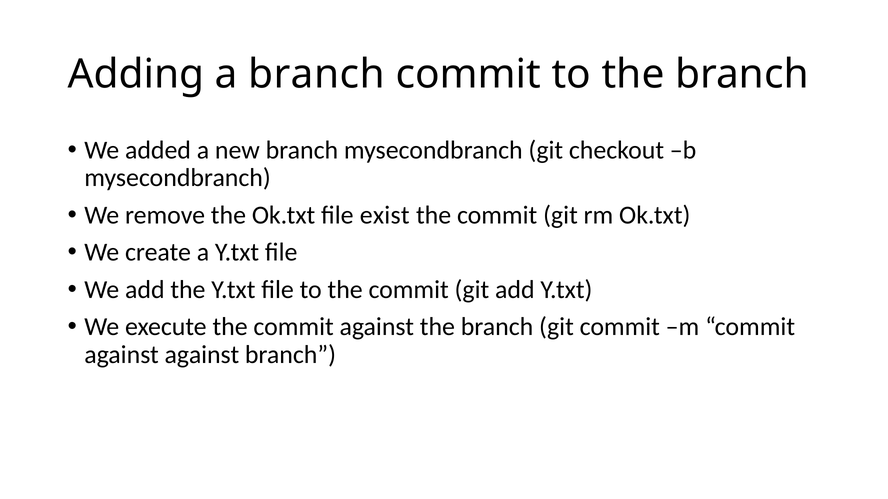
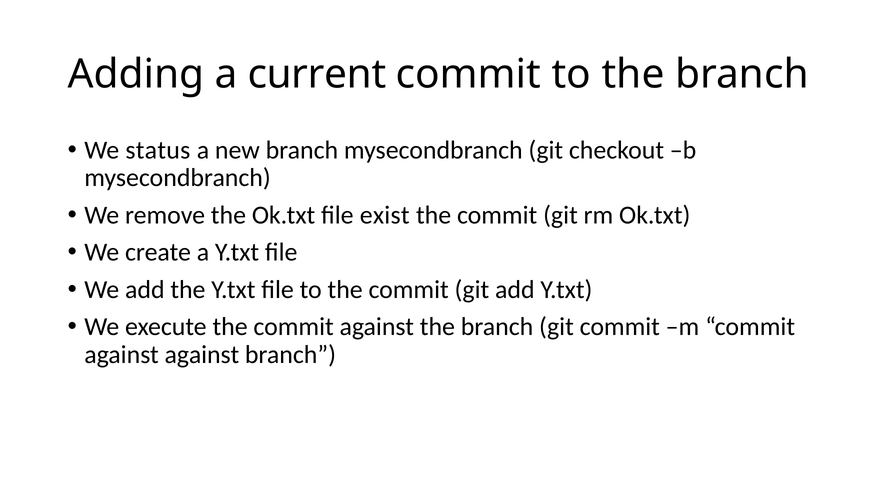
a branch: branch -> current
added: added -> status
